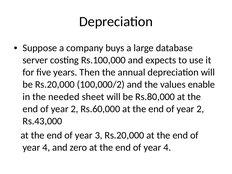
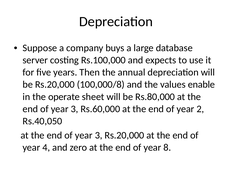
100,000/2: 100,000/2 -> 100,000/8
needed: needed -> operate
2 at (74, 109): 2 -> 3
Rs.43,000: Rs.43,000 -> Rs.40,050
4 at (167, 148): 4 -> 8
